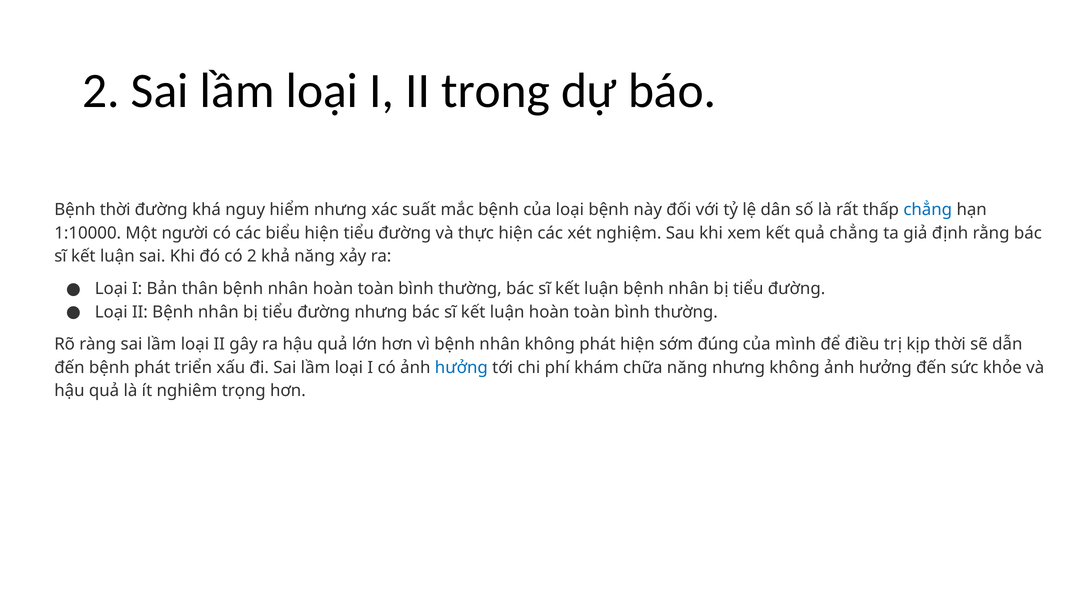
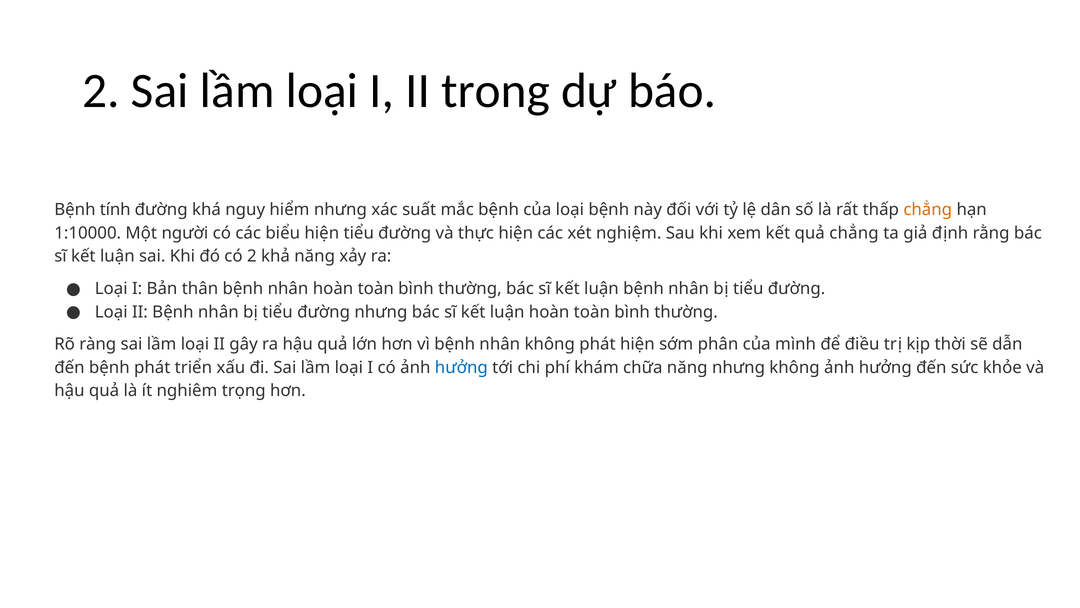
Bệnh thời: thời -> tính
chẳng at (928, 210) colour: blue -> orange
đúng: đúng -> phân
